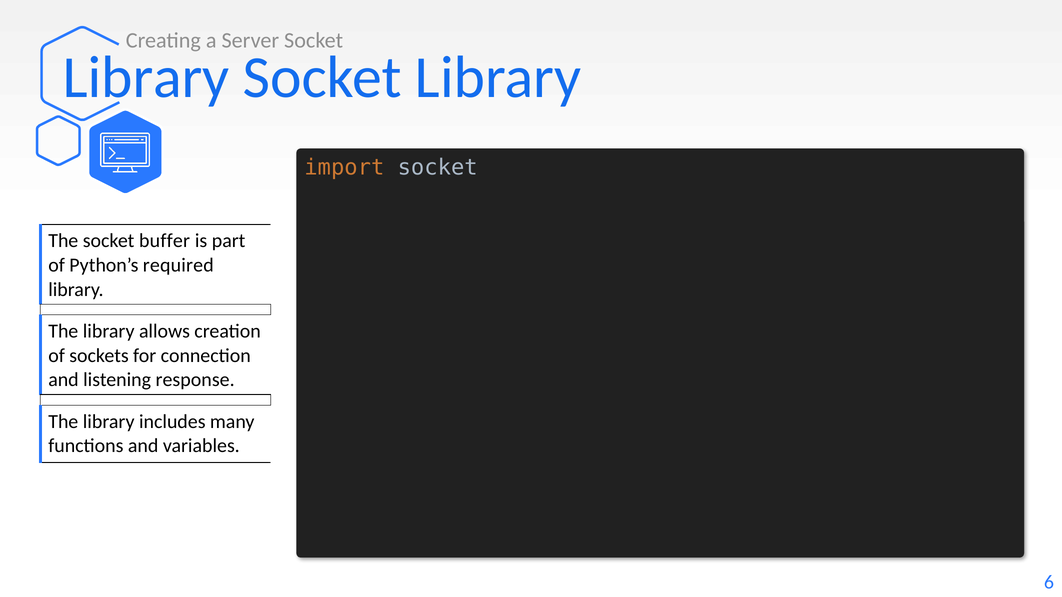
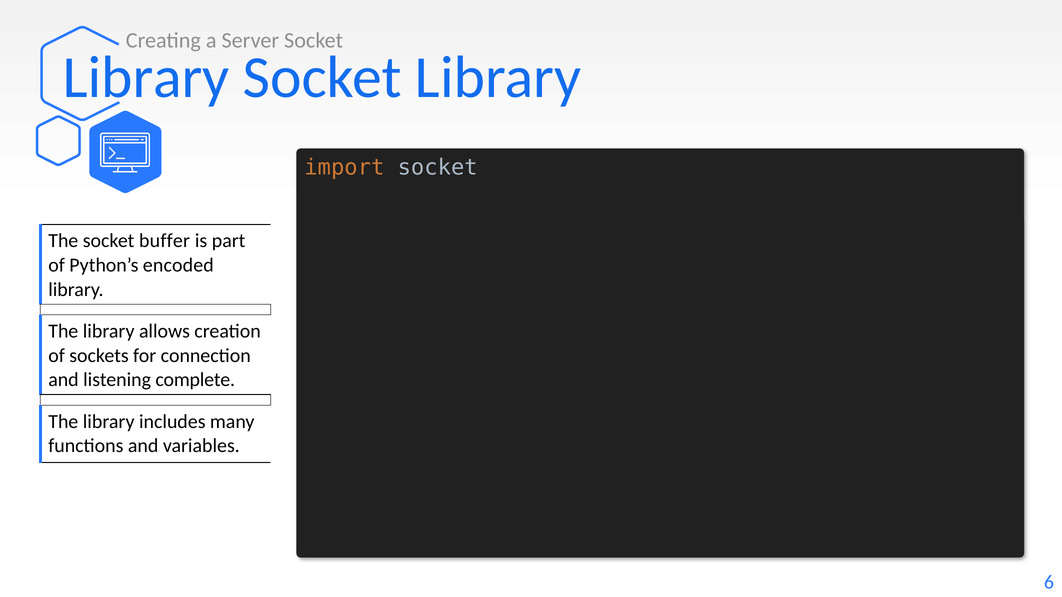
required: required -> encoded
response: response -> complete
